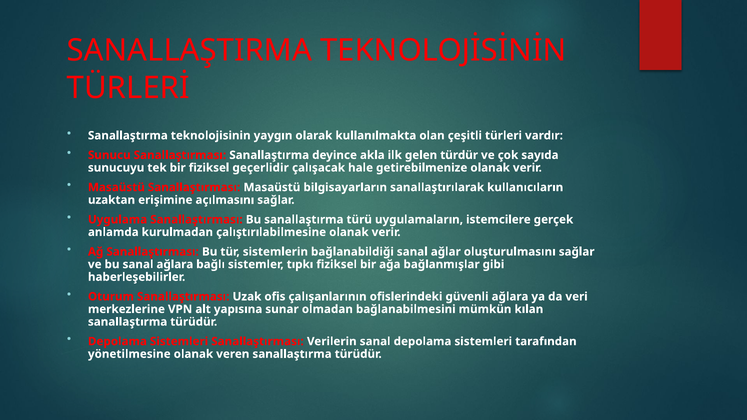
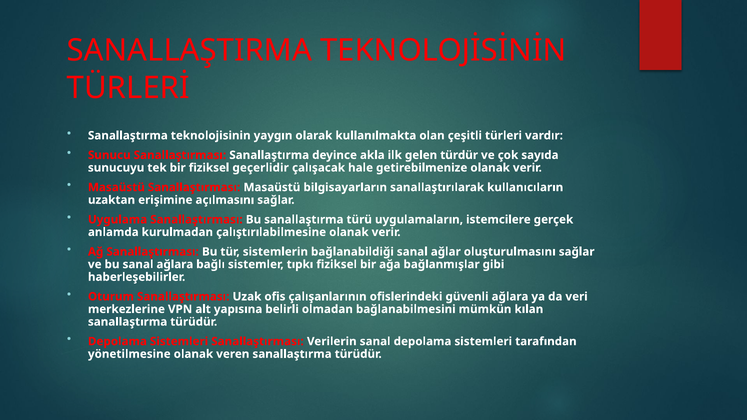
sunar: sunar -> belirli
